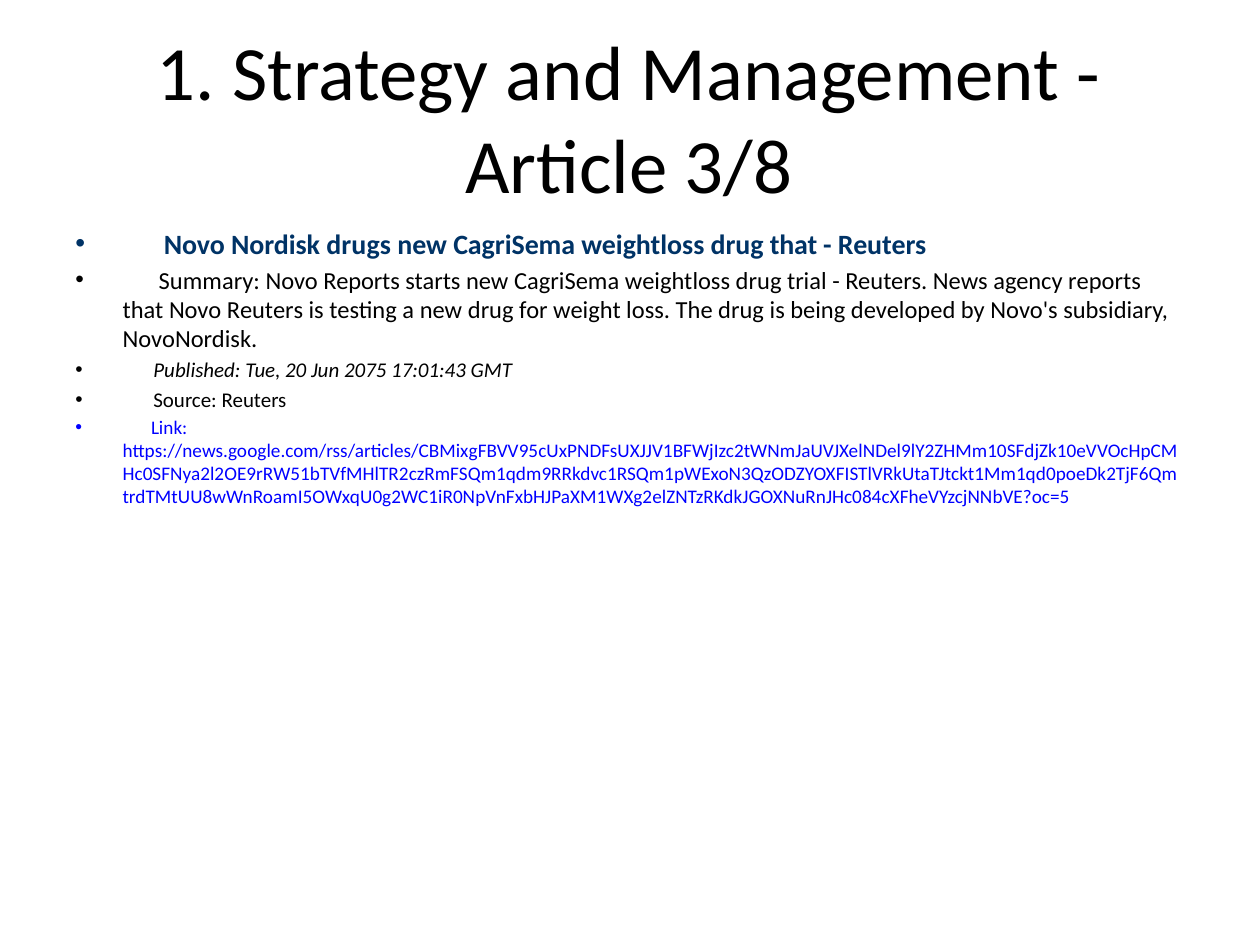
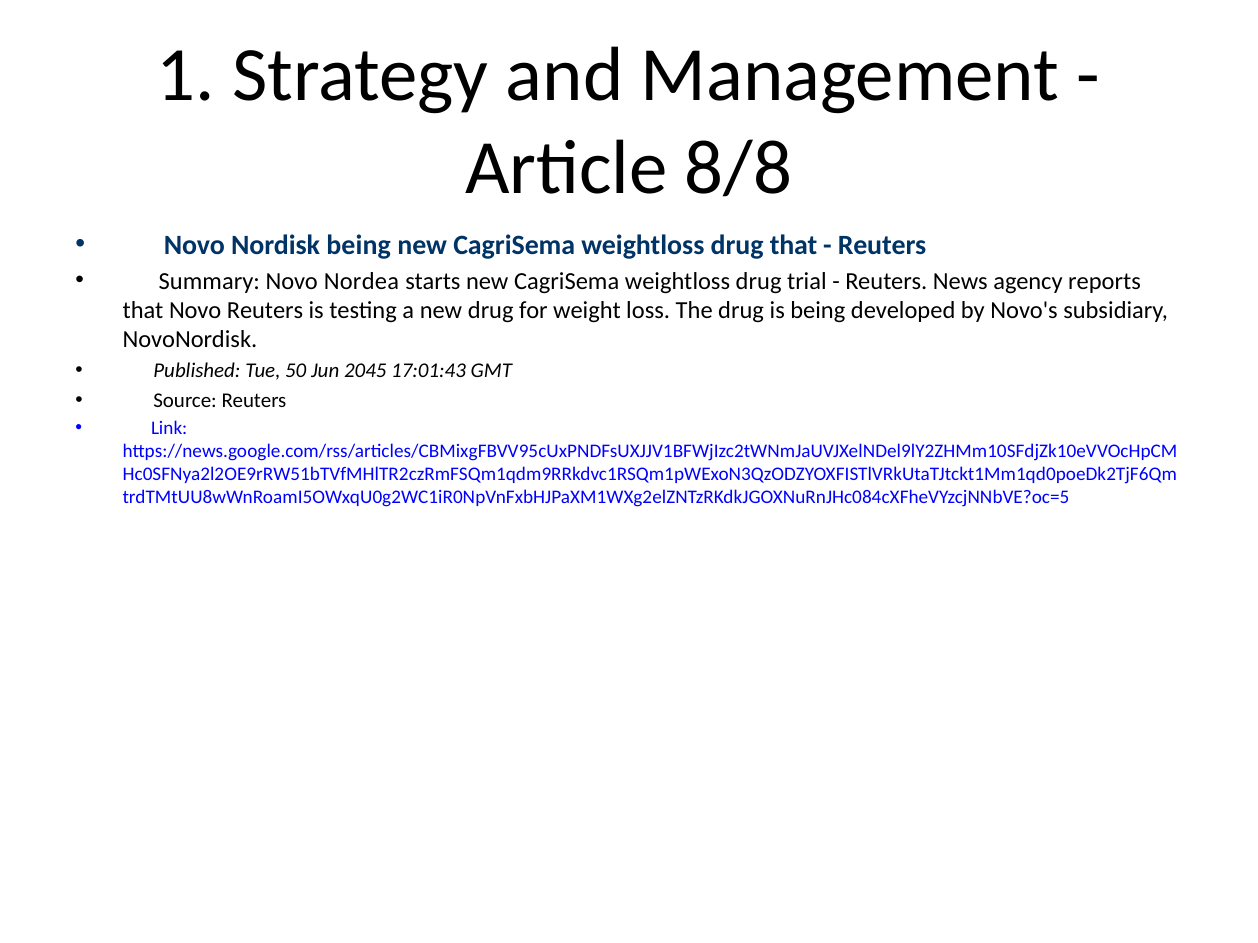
3/8: 3/8 -> 8/8
Nordisk drugs: drugs -> being
Novo Reports: Reports -> Nordea
20: 20 -> 50
2075: 2075 -> 2045
